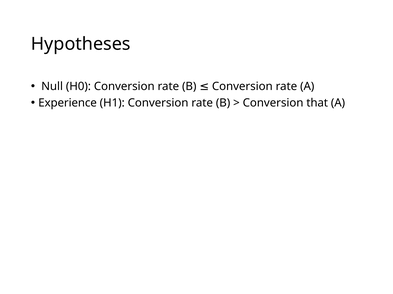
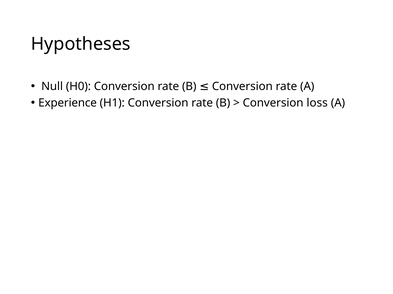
that: that -> loss
